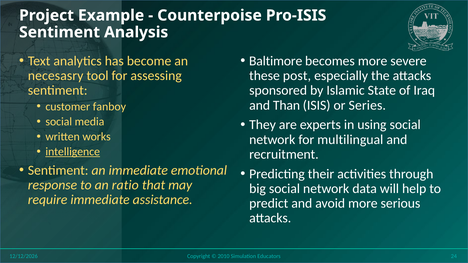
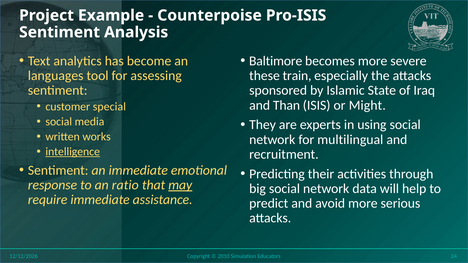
necesasry: necesasry -> languages
post: post -> train
Series: Series -> Might
fanboy: fanboy -> special
may underline: none -> present
